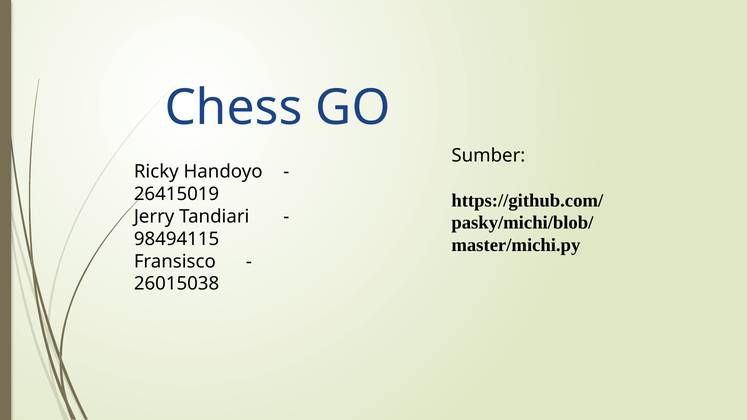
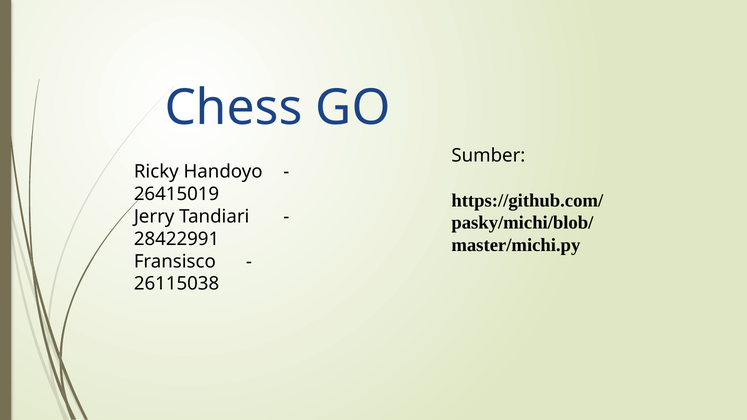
98494115: 98494115 -> 28422991
26015038: 26015038 -> 26115038
